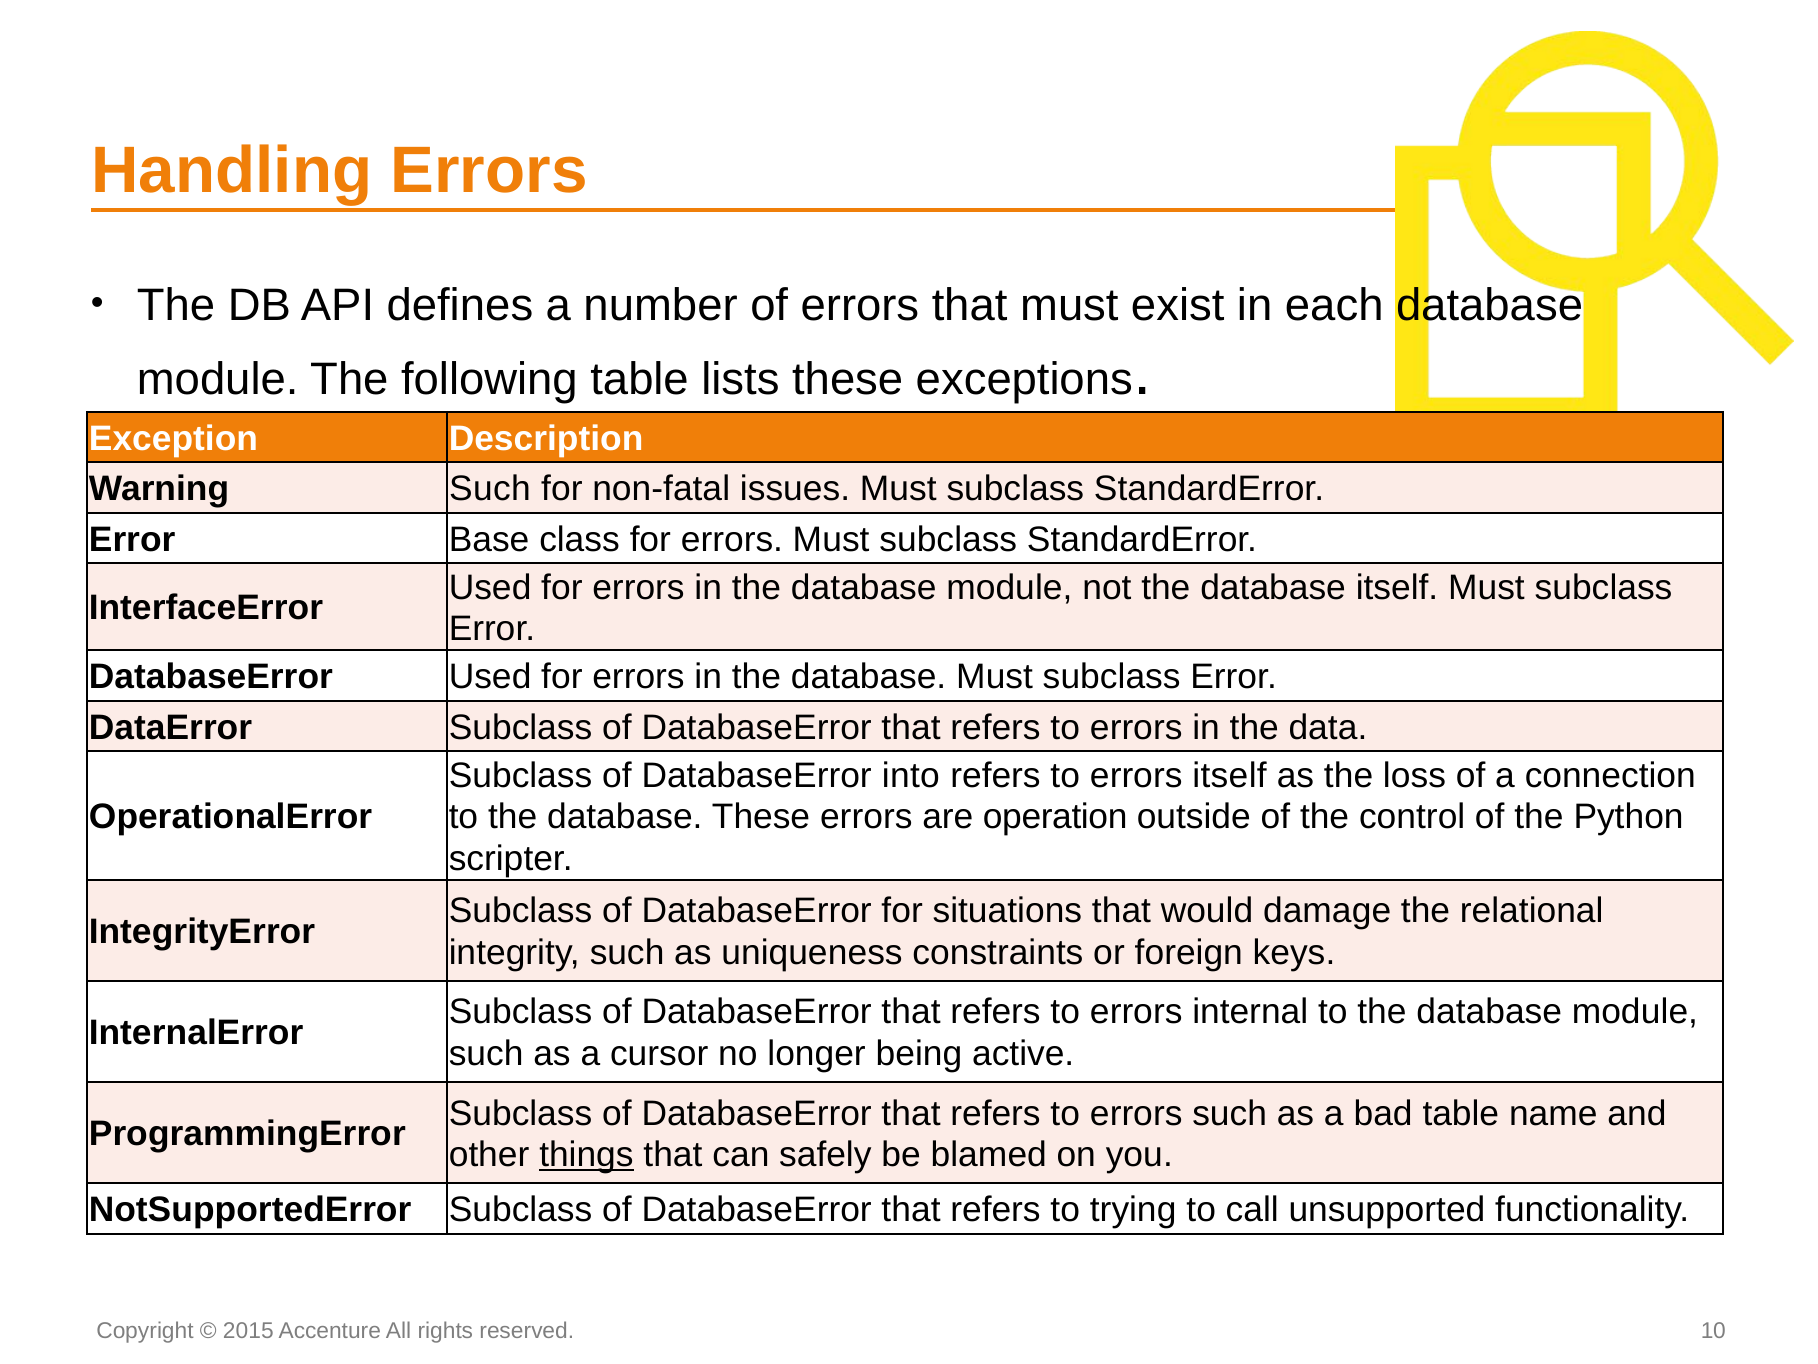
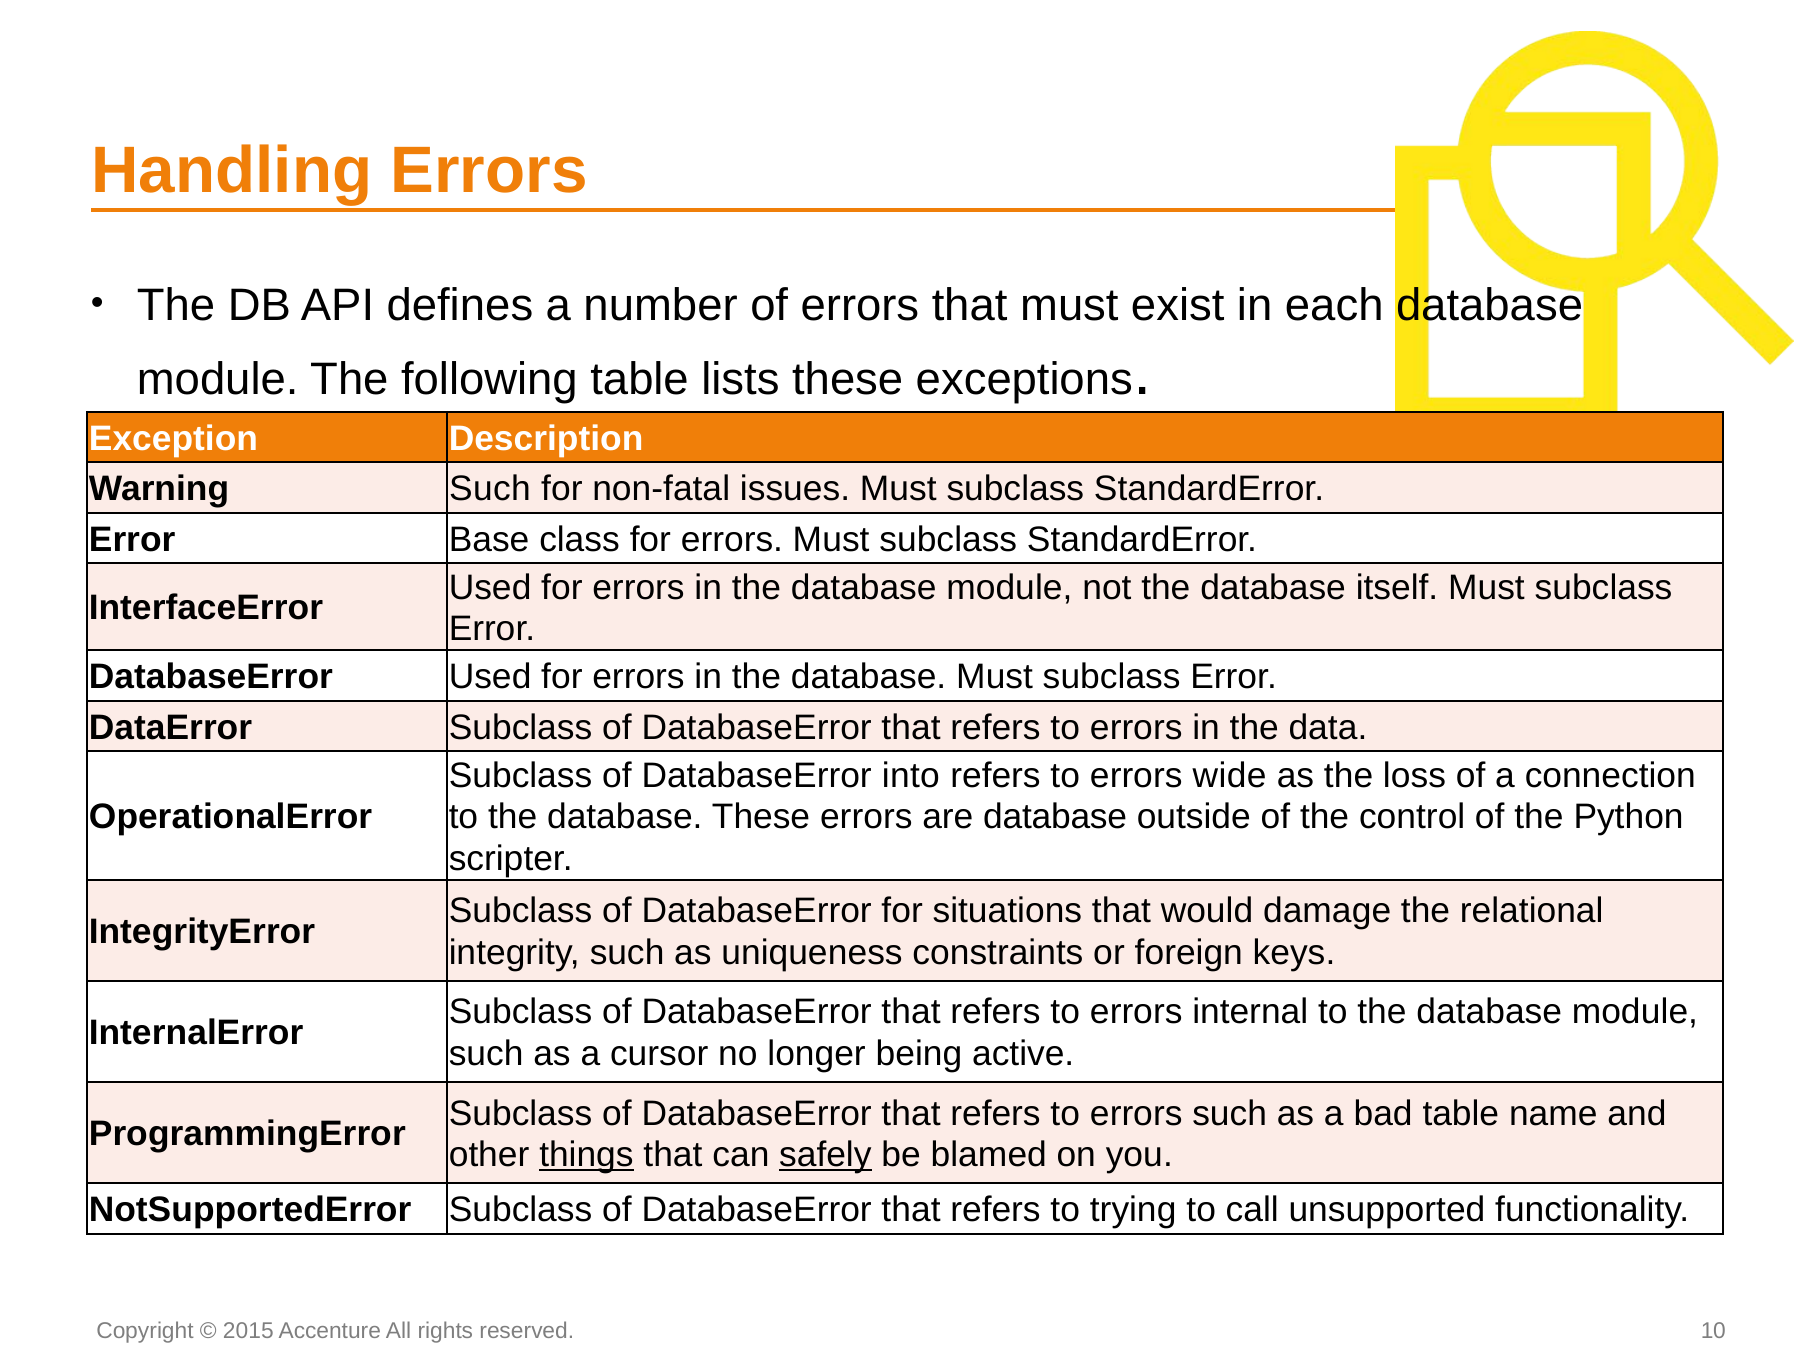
errors itself: itself -> wide
are operation: operation -> database
safely underline: none -> present
